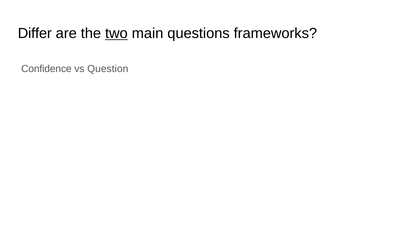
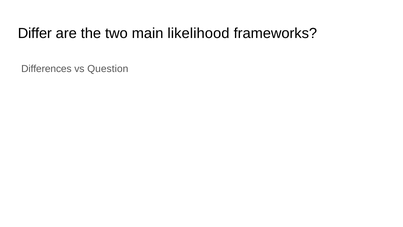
two underline: present -> none
questions: questions -> likelihood
Confidence: Confidence -> Differences
